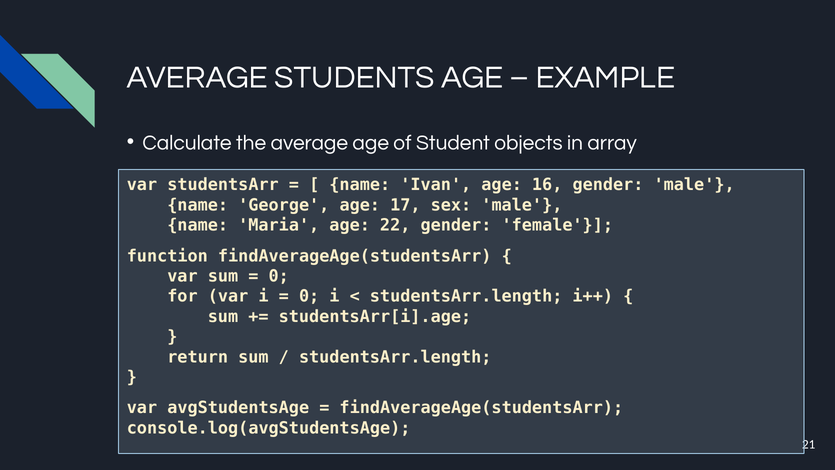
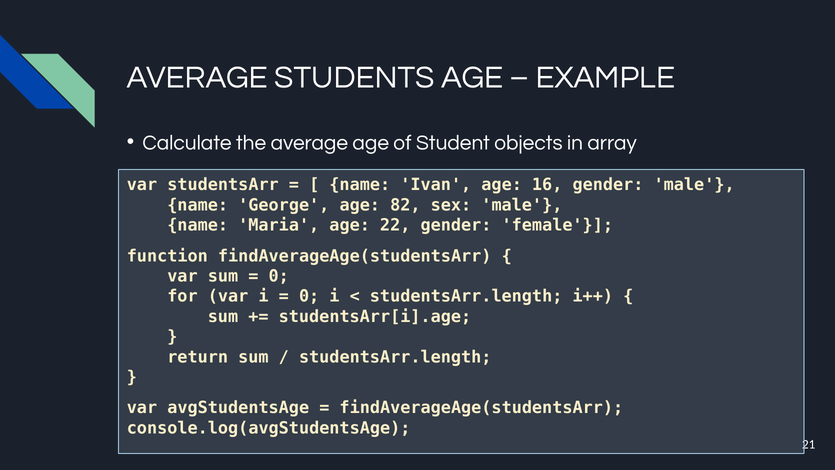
17: 17 -> 82
